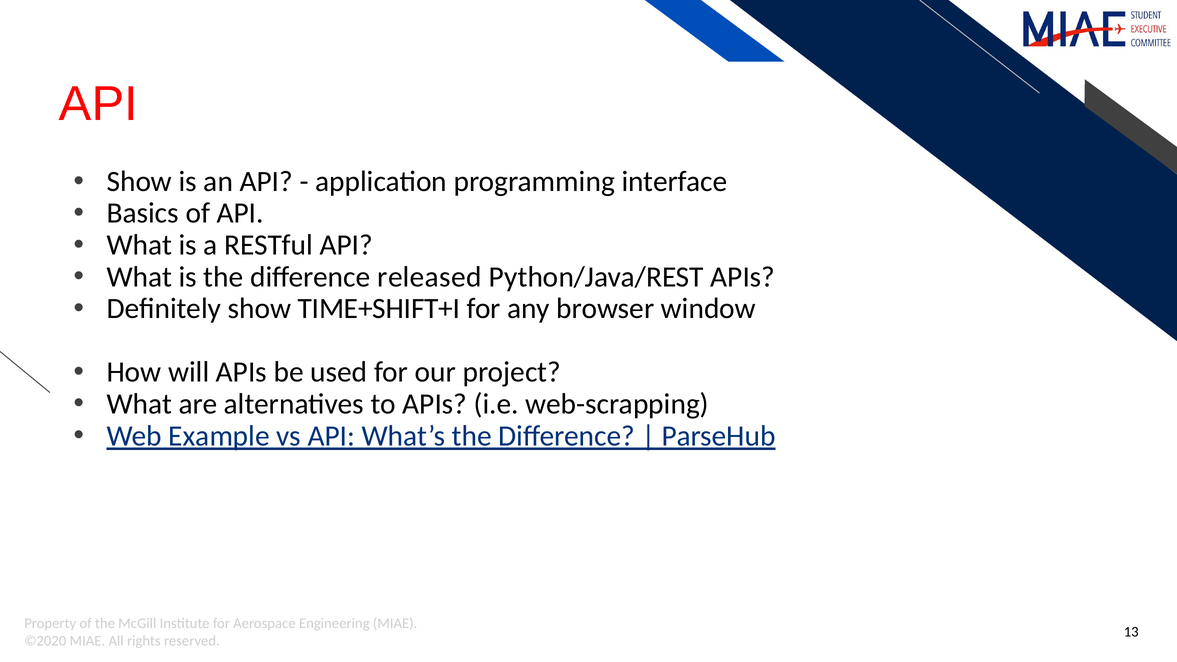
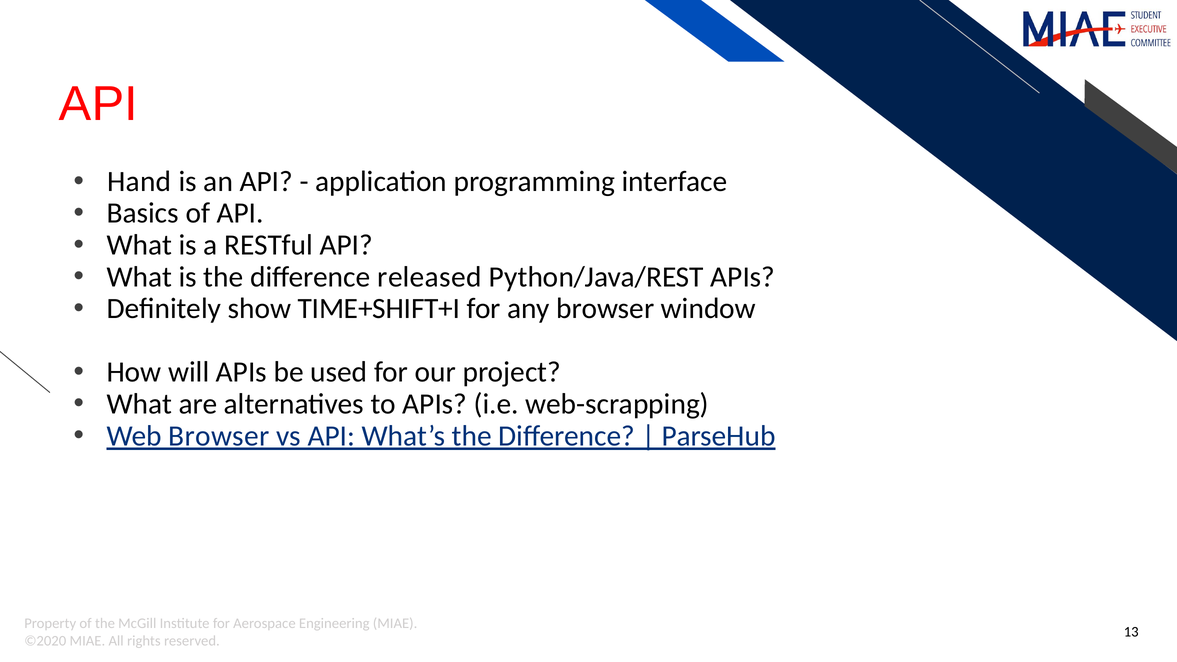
Show at (139, 182): Show -> Hand
Web Example: Example -> Browser
